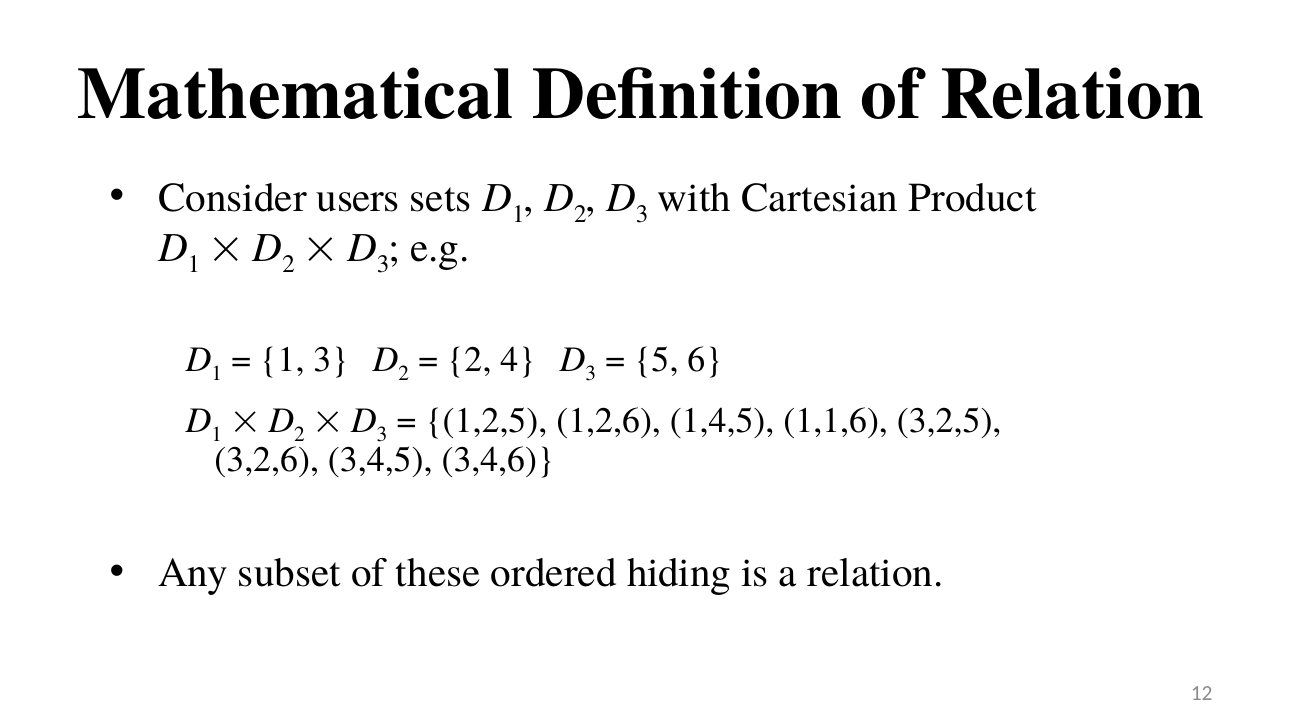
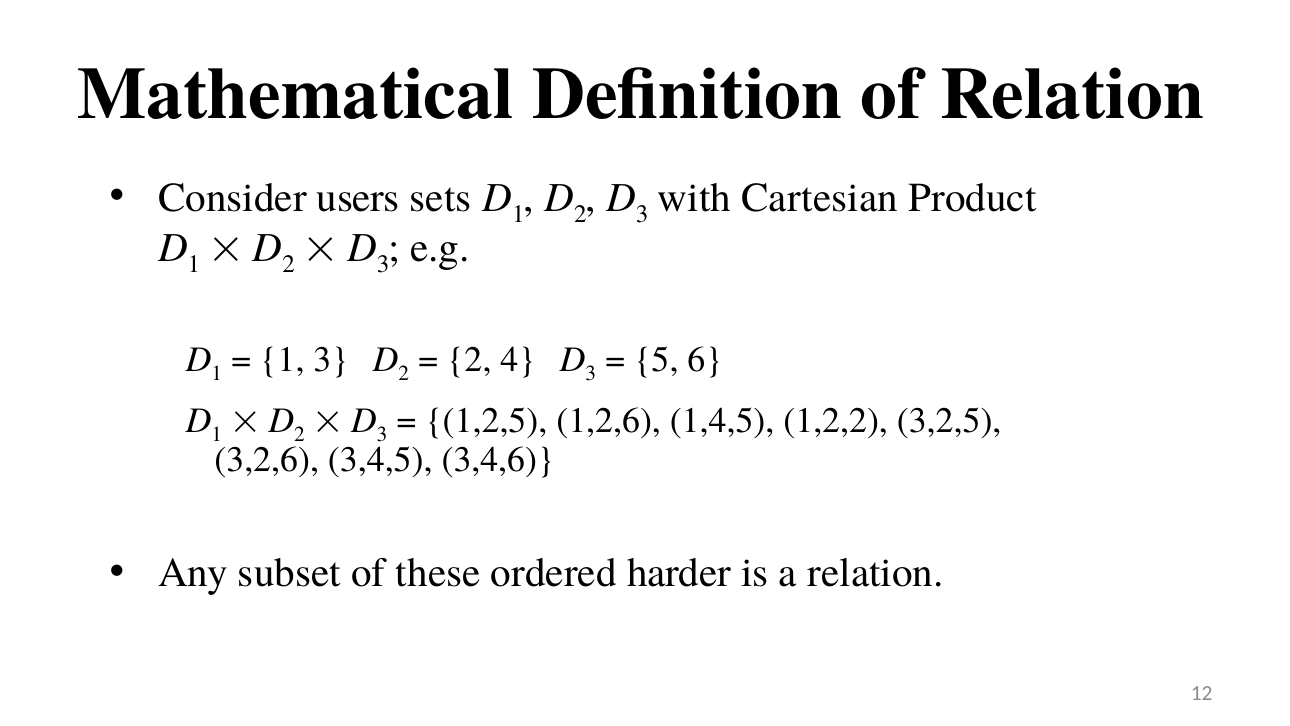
1,1,6: 1,1,6 -> 1,2,2
hiding: hiding -> harder
